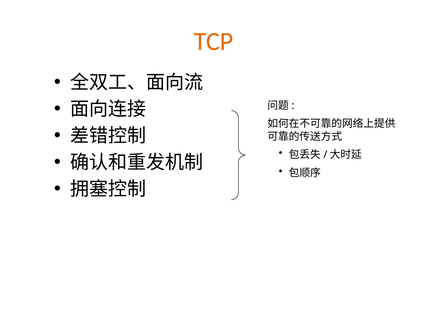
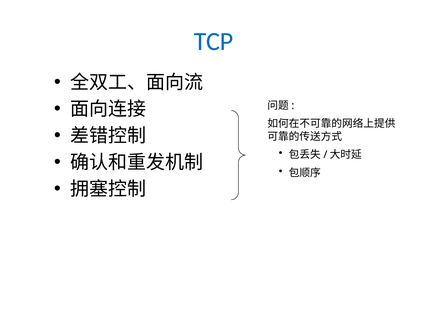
TCP colour: orange -> blue
